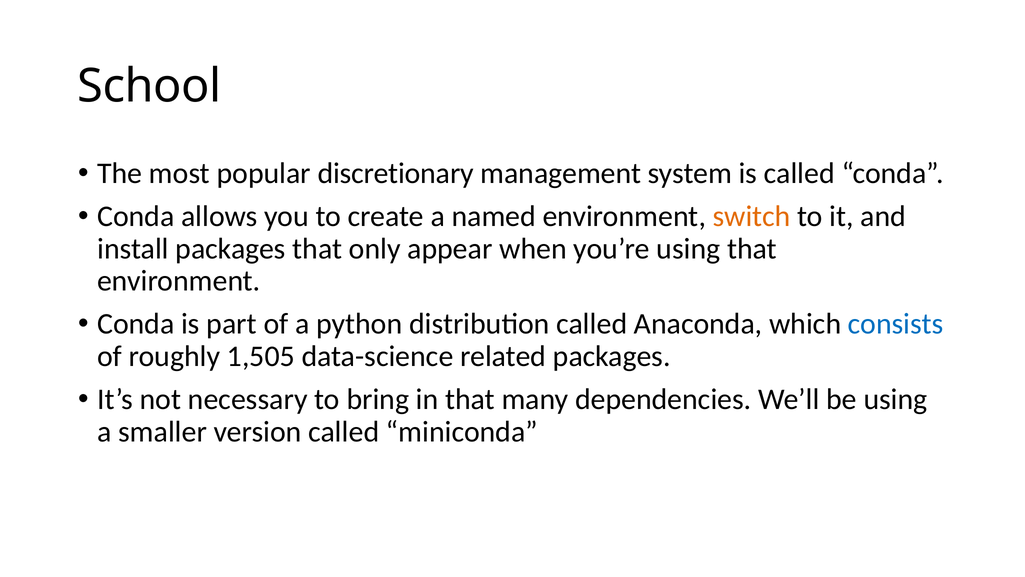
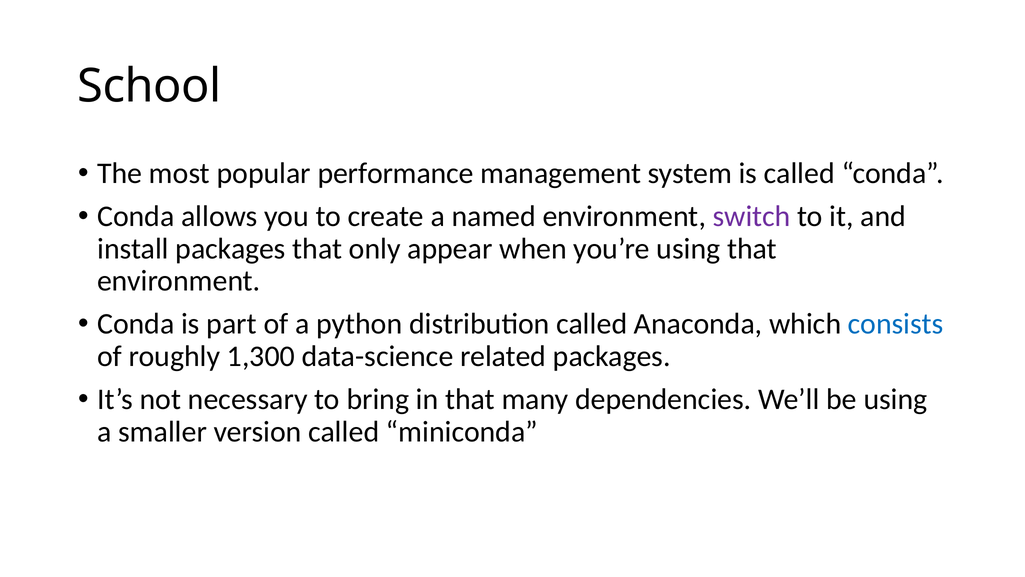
discretionary: discretionary -> performance
switch colour: orange -> purple
1,505: 1,505 -> 1,300
